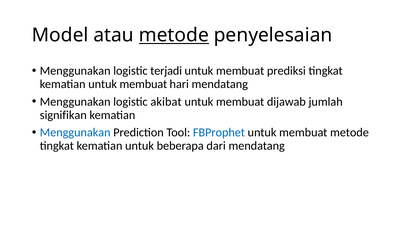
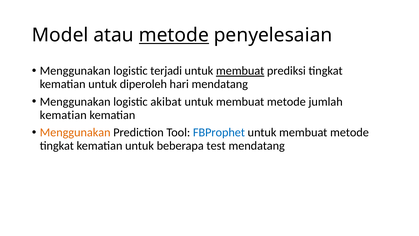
membuat at (240, 71) underline: none -> present
kematian untuk membuat: membuat -> diperoleh
dijawab at (286, 102): dijawab -> metode
signifikan at (63, 115): signifikan -> kematian
Menggunakan at (75, 132) colour: blue -> orange
dari: dari -> test
